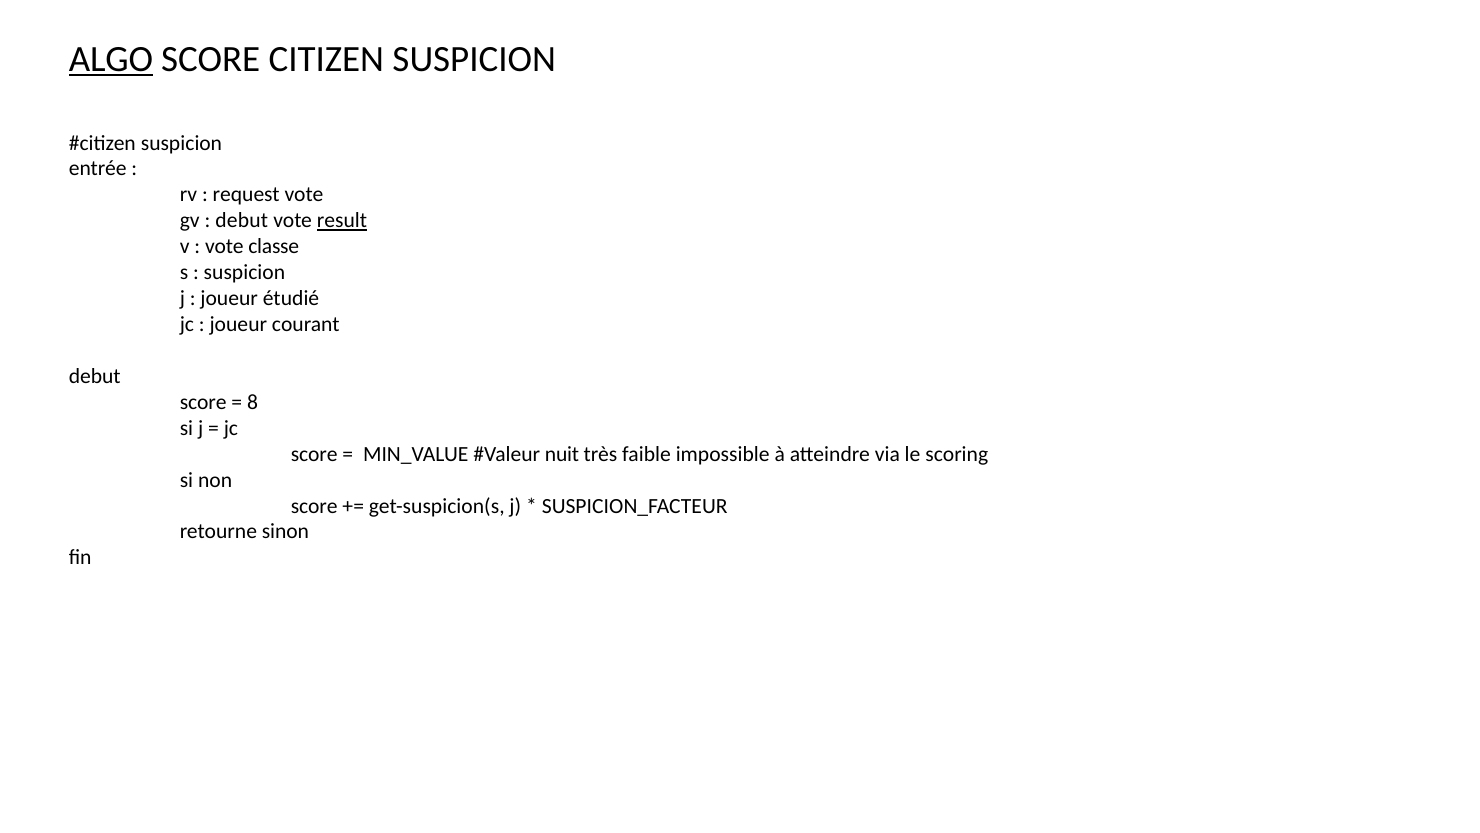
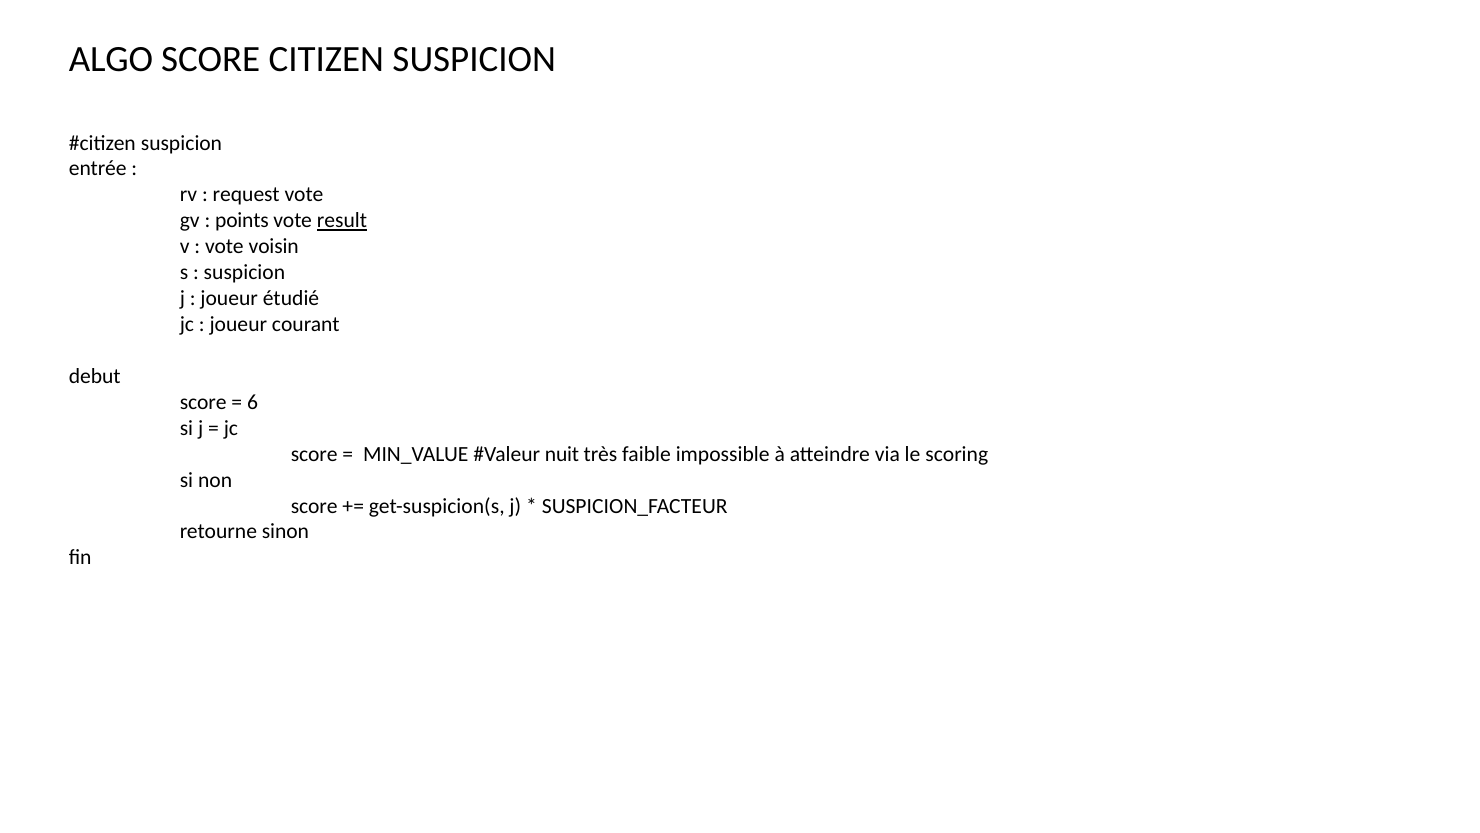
ALGO underline: present -> none
debut at (242, 221): debut -> points
classe: classe -> voisin
8: 8 -> 6
